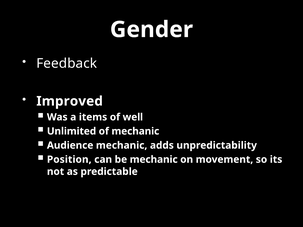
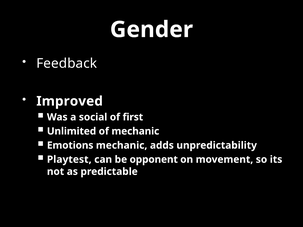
items: items -> social
well: well -> first
Audience: Audience -> Emotions
Position: Position -> Playtest
be mechanic: mechanic -> opponent
